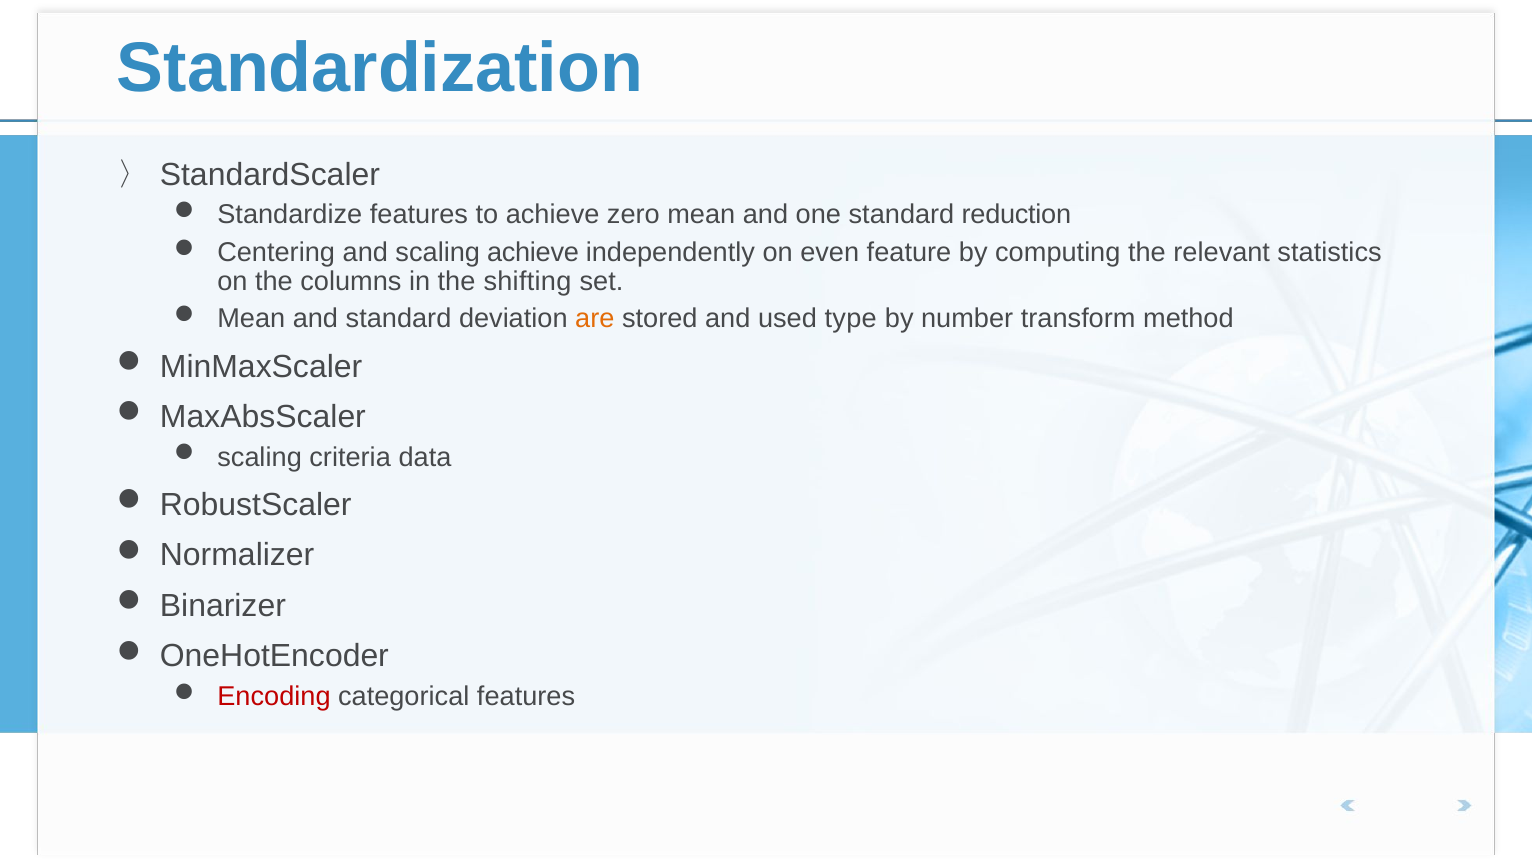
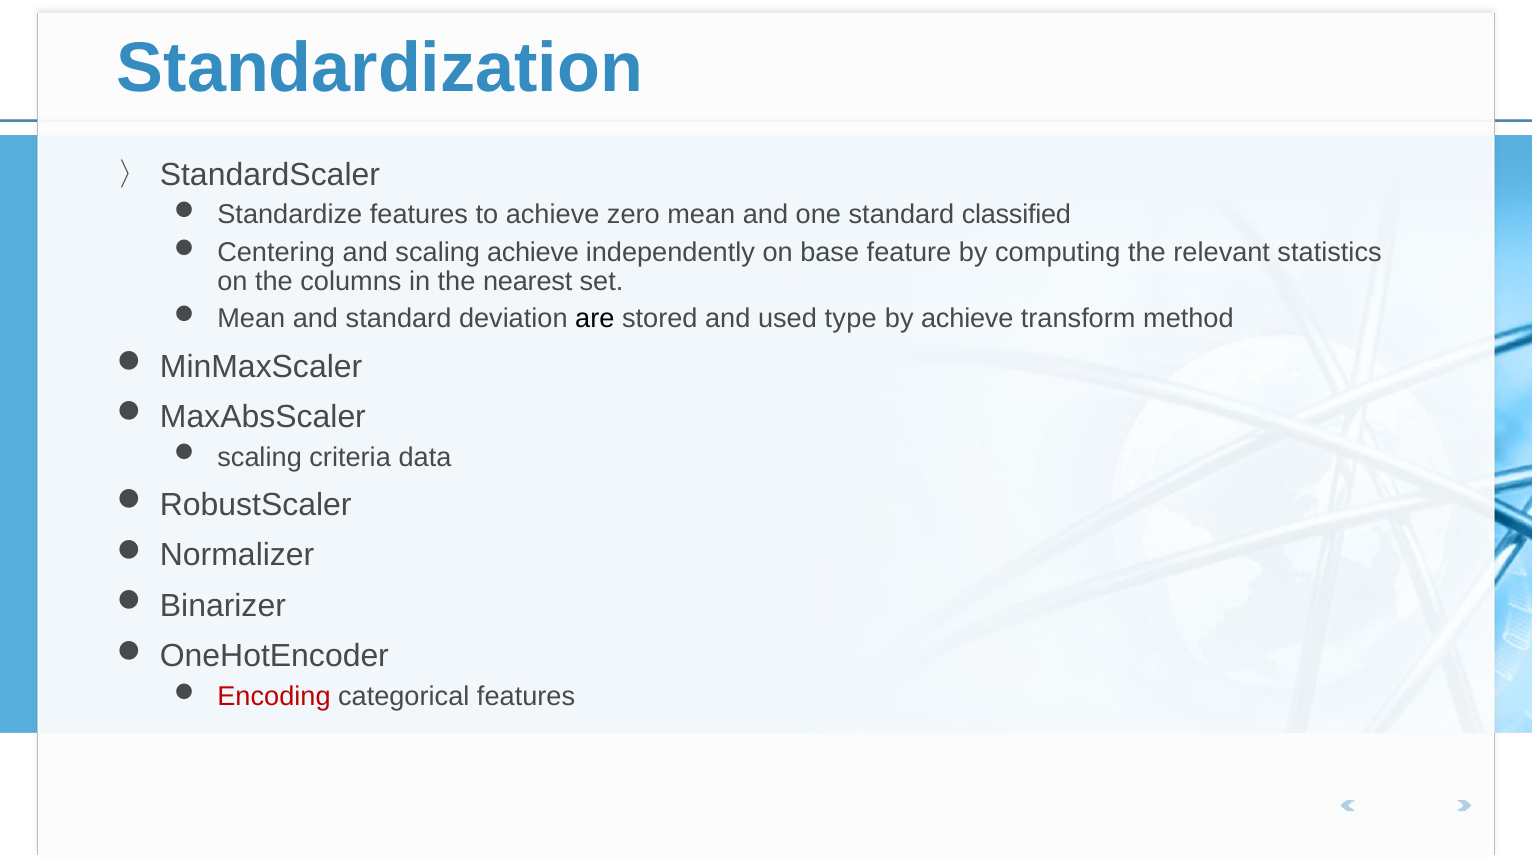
reduction: reduction -> classified
even: even -> base
shifting: shifting -> nearest
are colour: orange -> black
by number: number -> achieve
